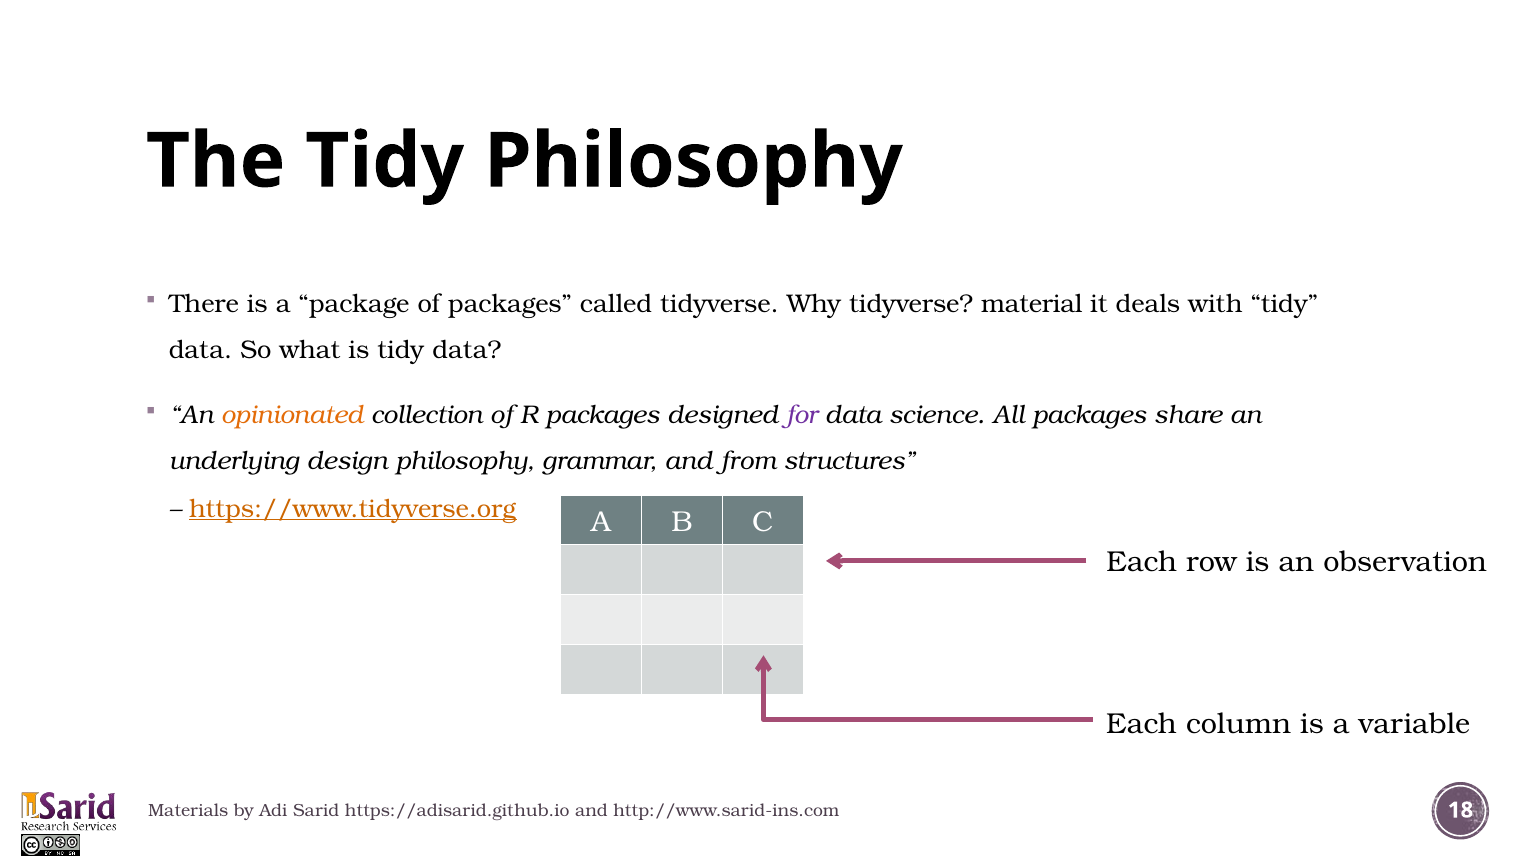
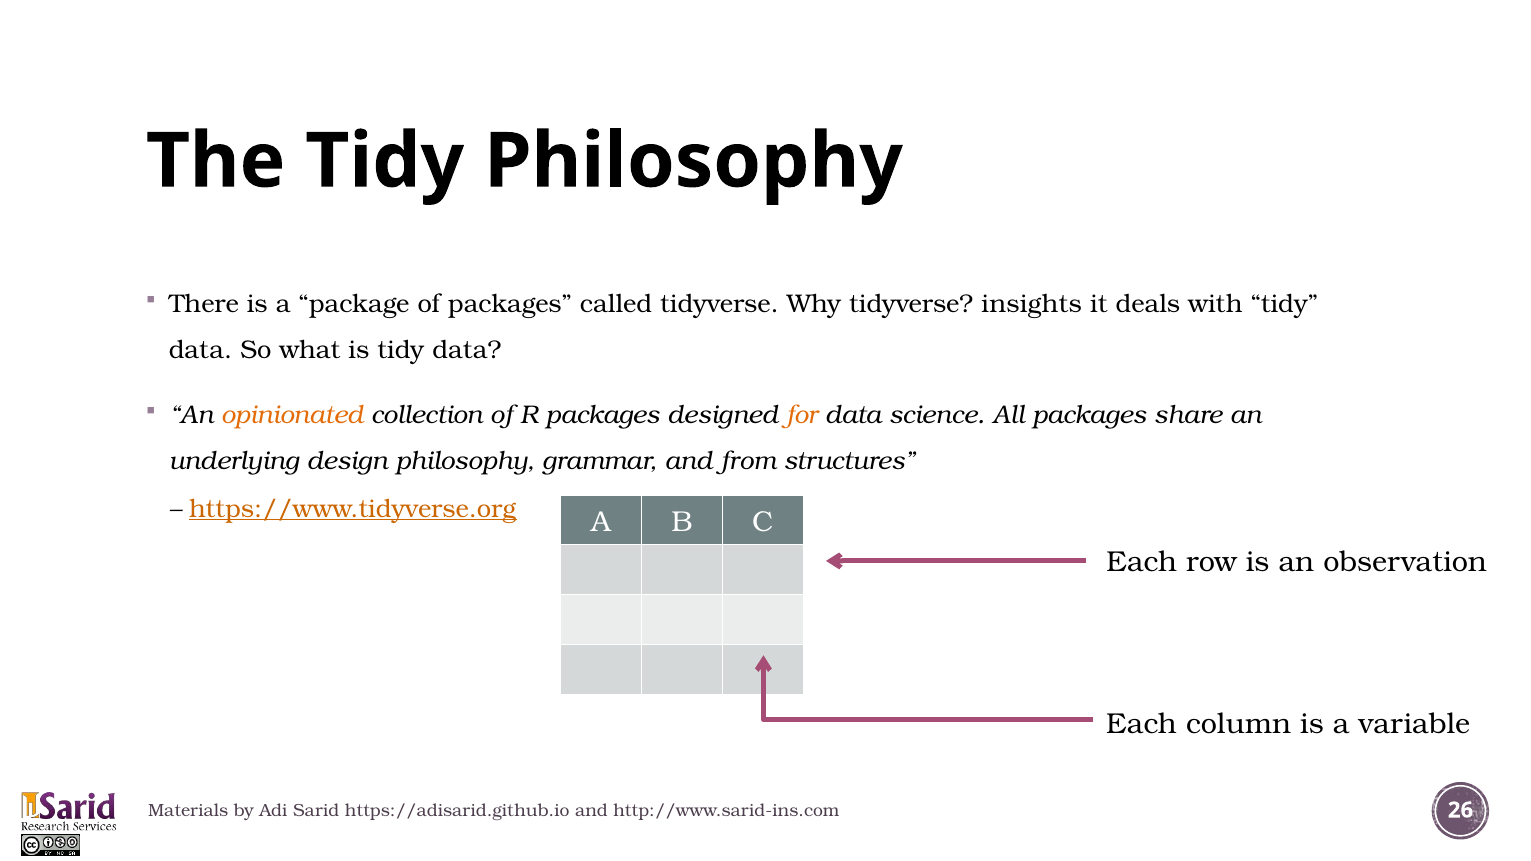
material: material -> insights
for colour: purple -> orange
18: 18 -> 26
